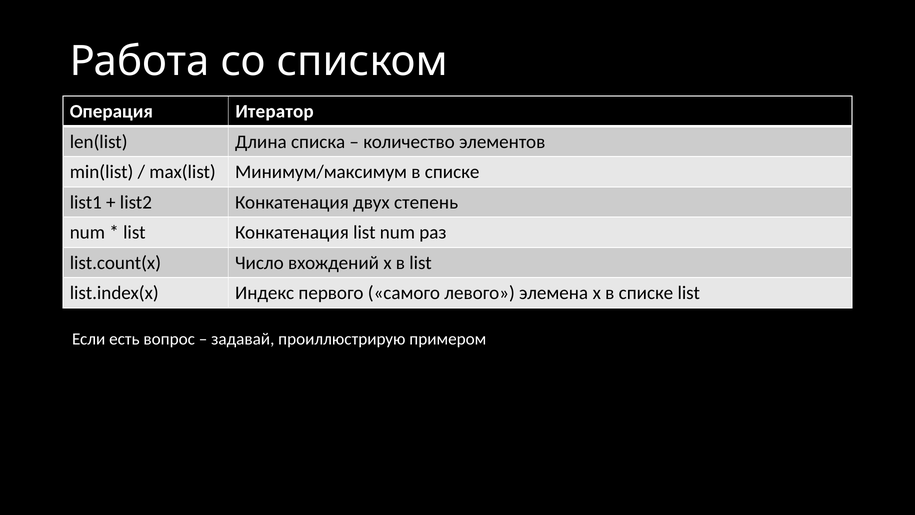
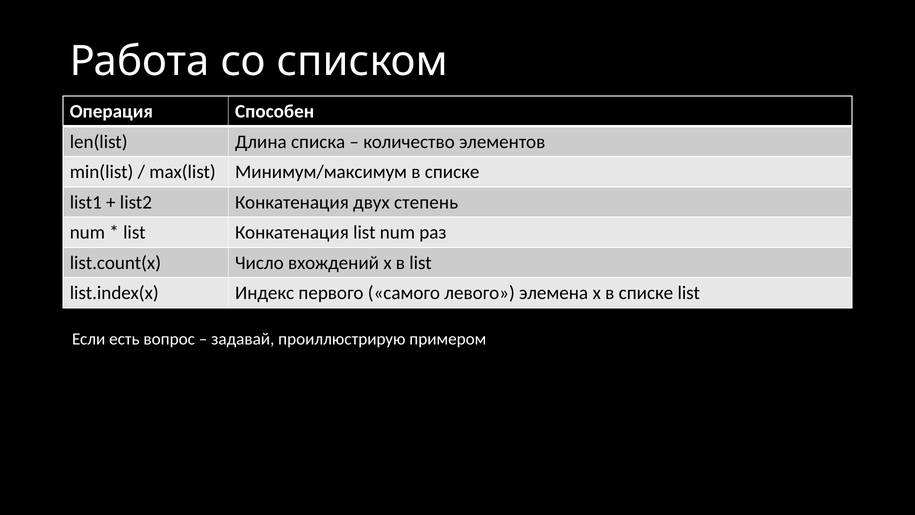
Итератор: Итератор -> Способен
